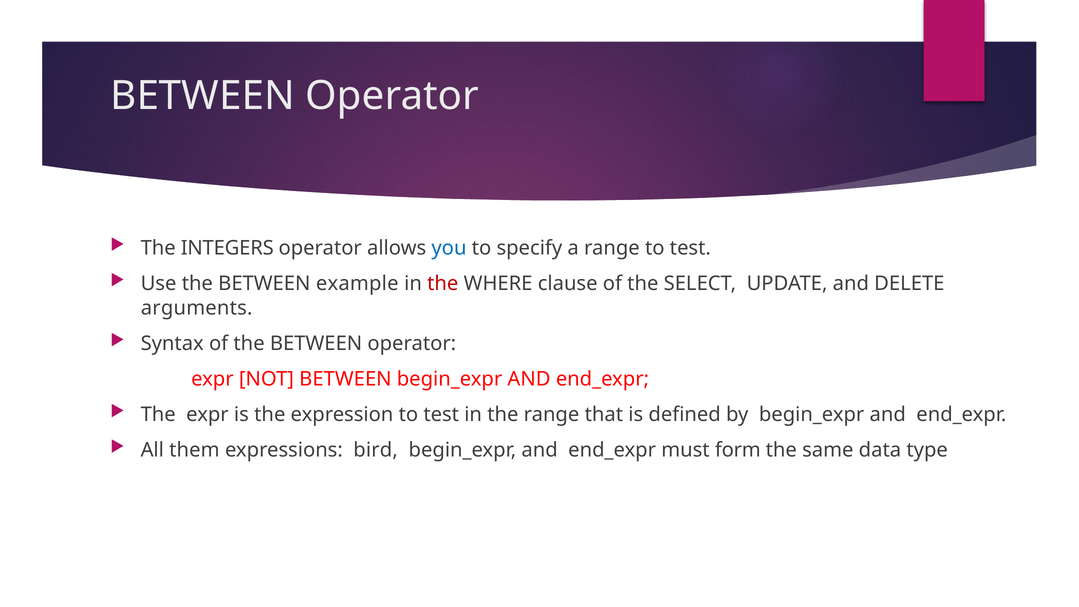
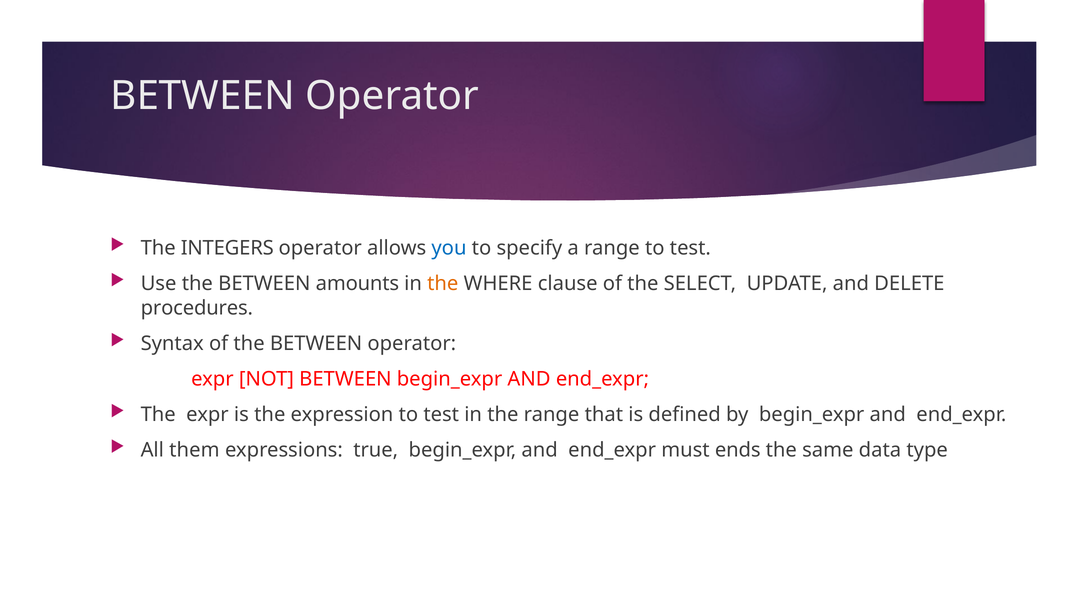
example: example -> amounts
the at (443, 284) colour: red -> orange
arguments: arguments -> procedures
bird: bird -> true
form: form -> ends
